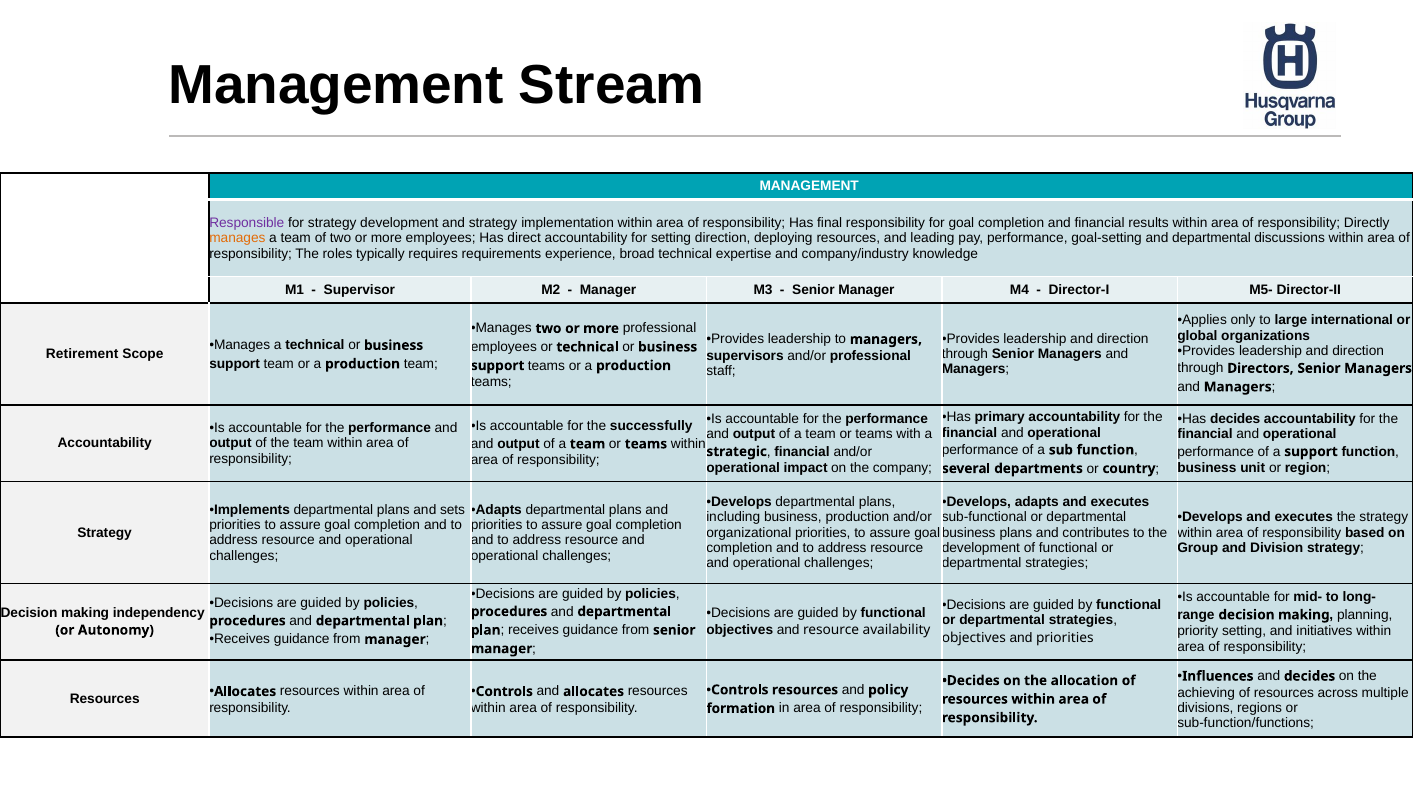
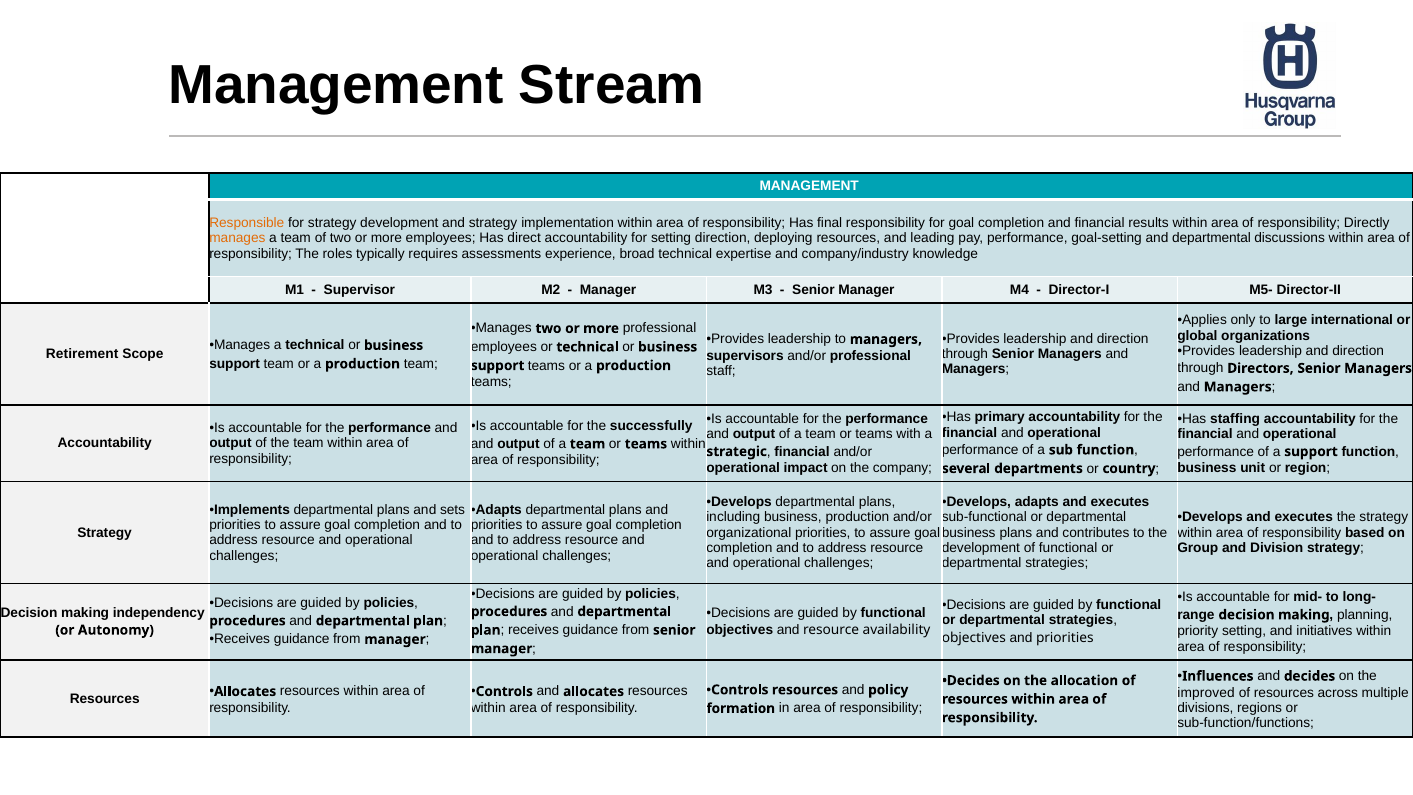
Responsible colour: purple -> orange
requirements: requirements -> assessments
Has decides: decides -> staffing
achieving: achieving -> improved
